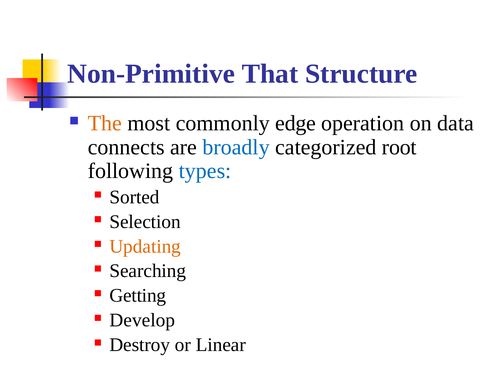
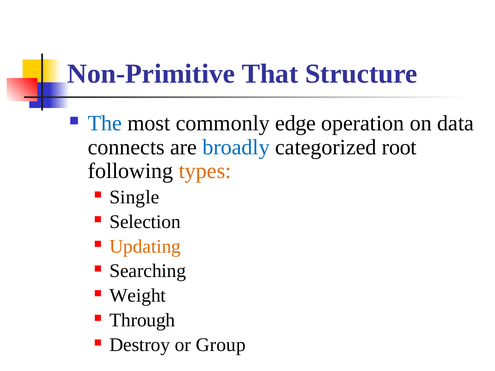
The colour: orange -> blue
types colour: blue -> orange
Sorted: Sorted -> Single
Getting: Getting -> Weight
Develop: Develop -> Through
Linear: Linear -> Group
